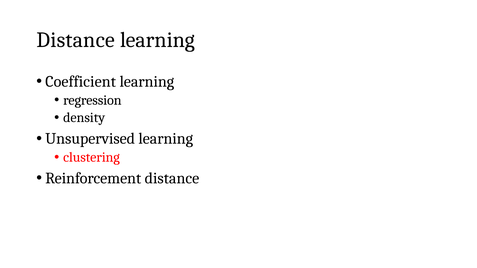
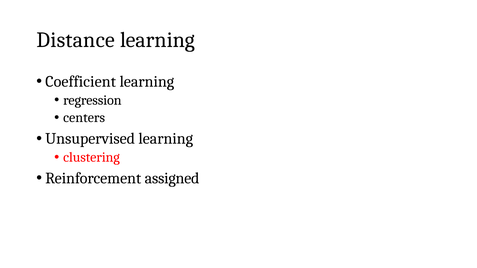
density: density -> centers
Reinforcement distance: distance -> assigned
